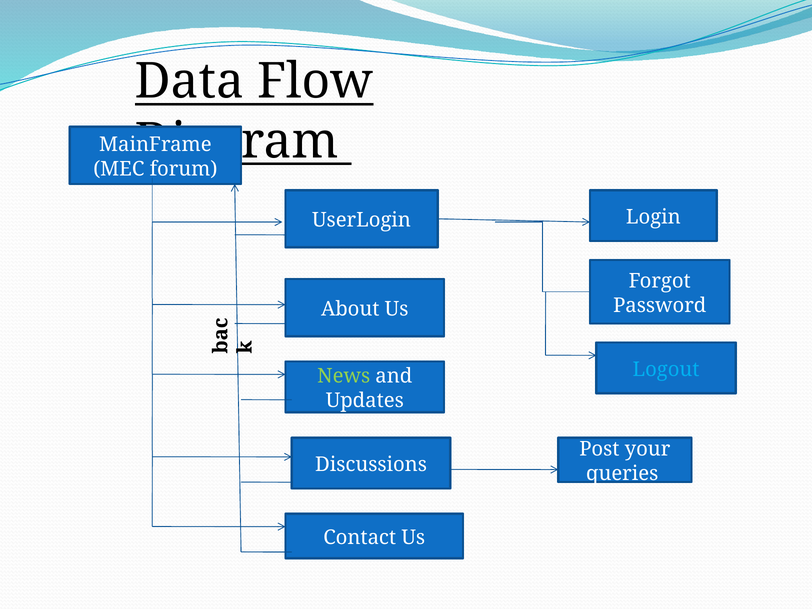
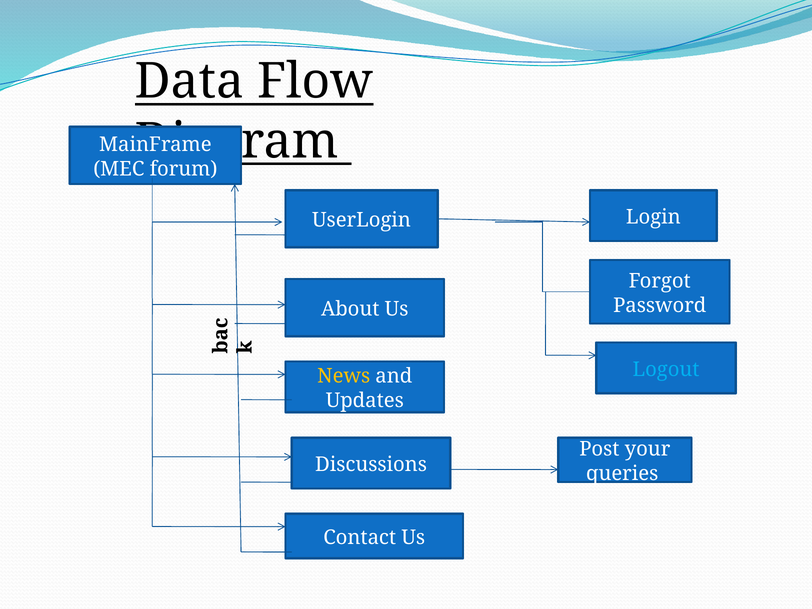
News colour: light green -> yellow
